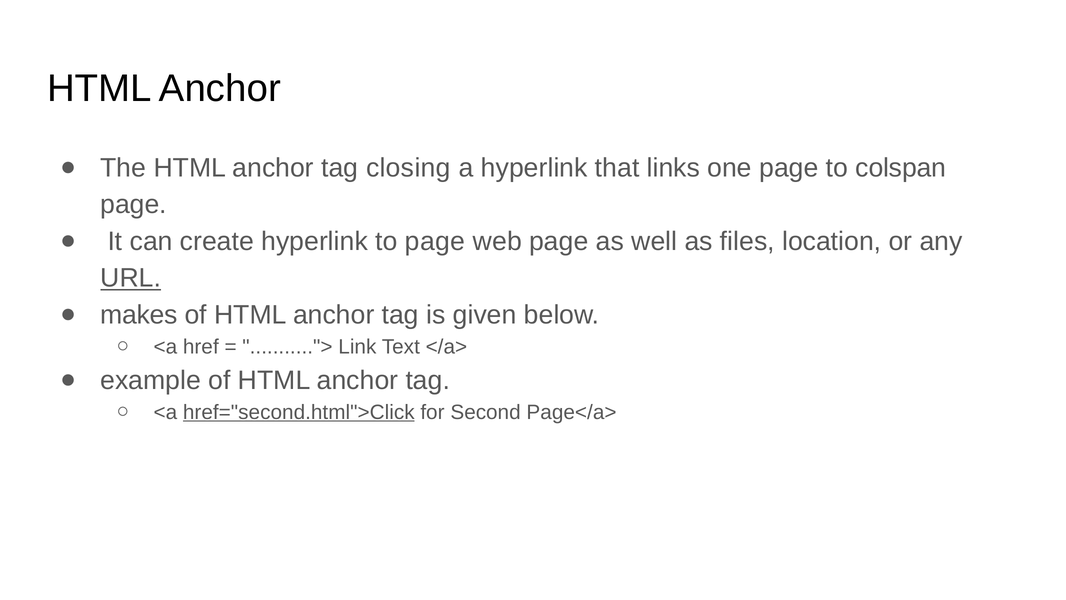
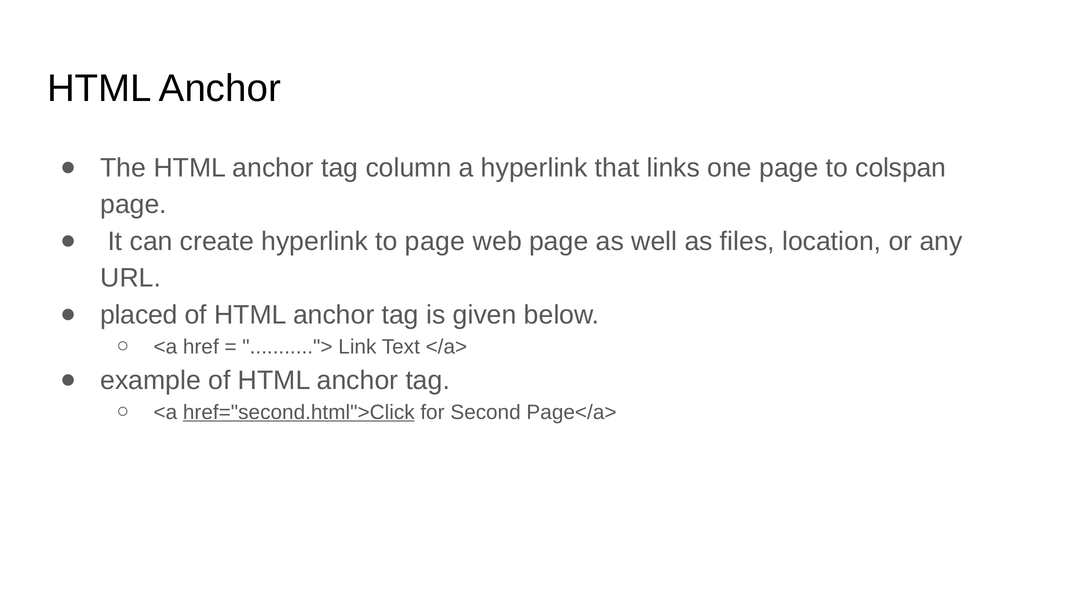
closing: closing -> column
URL underline: present -> none
makes: makes -> placed
